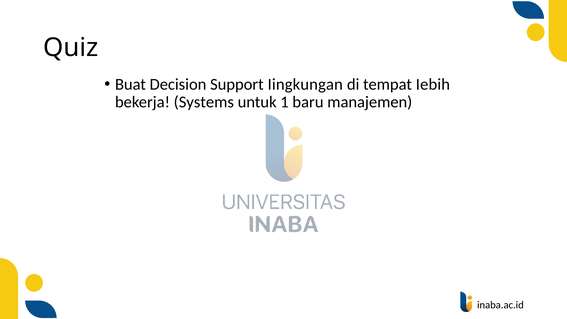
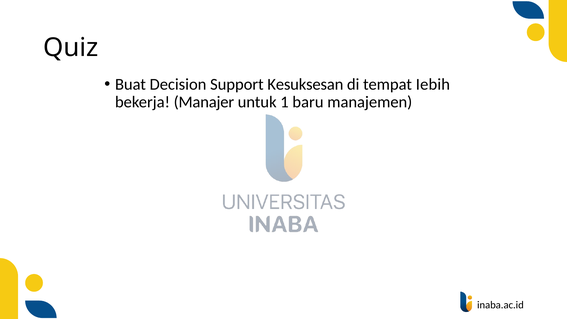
Iingkungan: Iingkungan -> Kesuksesan
Systems: Systems -> Manajer
